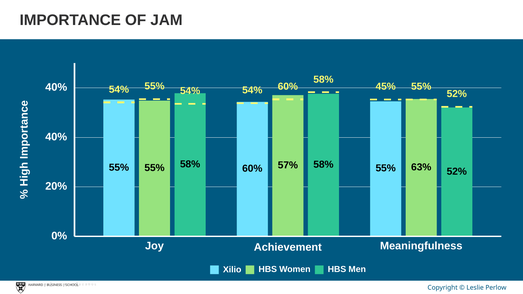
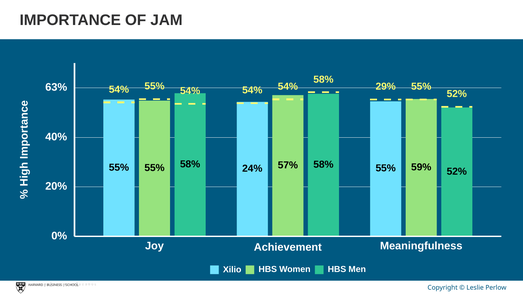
45%: 45% -> 29%
40% at (56, 87): 40% -> 63%
60% at (288, 86): 60% -> 54%
55% 60%: 60% -> 24%
63%: 63% -> 59%
